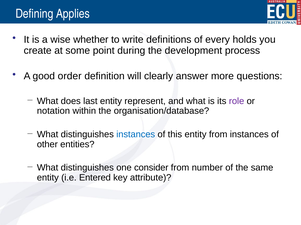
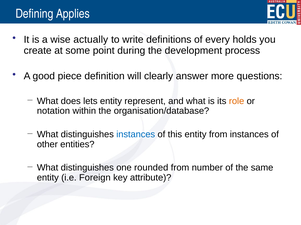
whether: whether -> actually
order: order -> piece
last: last -> lets
role colour: purple -> orange
consider: consider -> rounded
Entered: Entered -> Foreign
